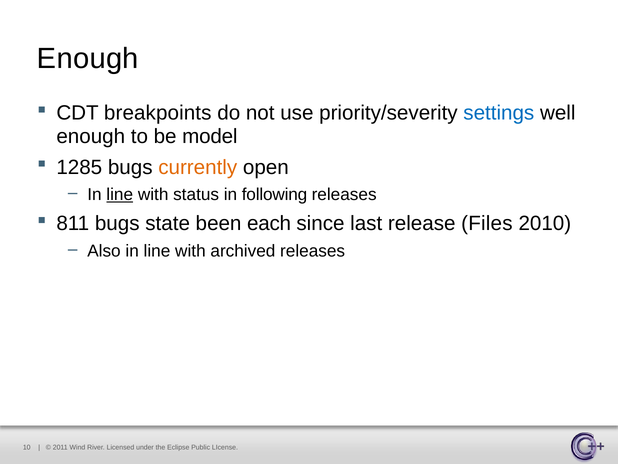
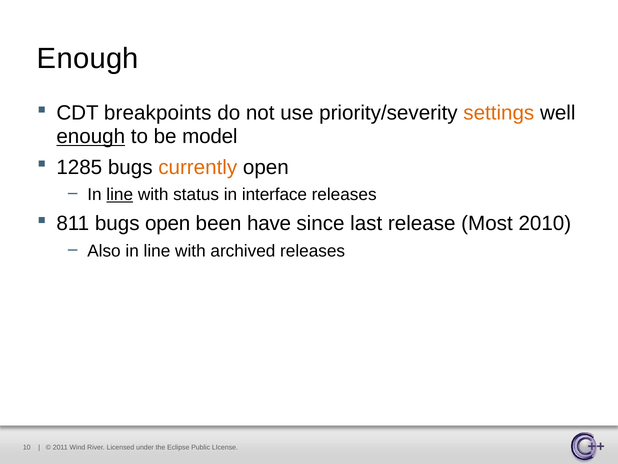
settings colour: blue -> orange
enough at (91, 136) underline: none -> present
following: following -> interface
bugs state: state -> open
each: each -> have
Files: Files -> Most
